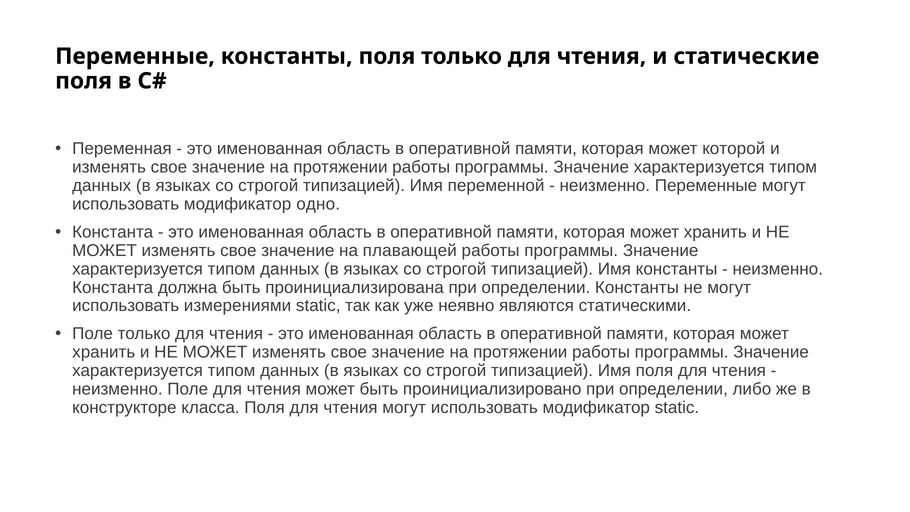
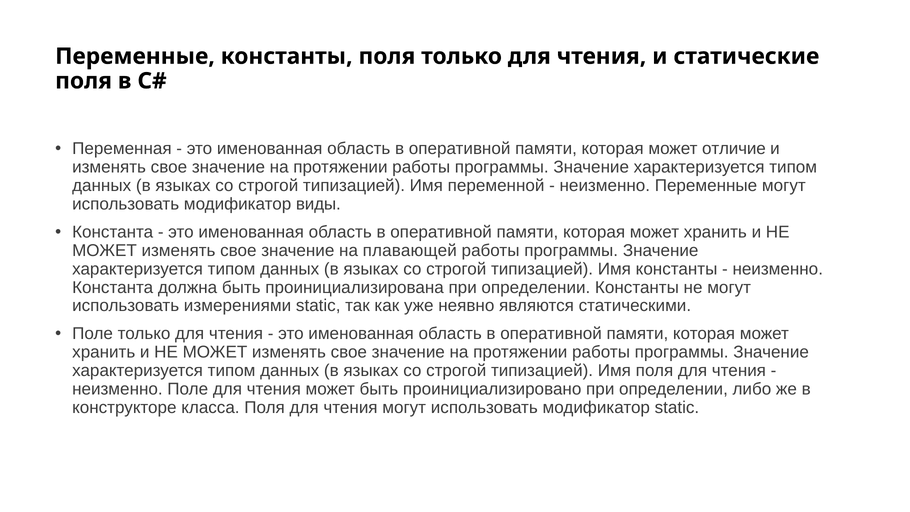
которой: которой -> отличие
одно: одно -> виды
